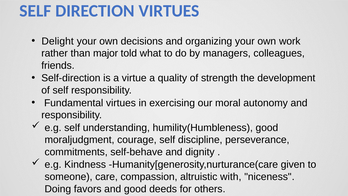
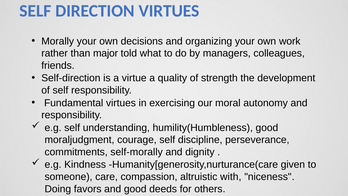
Delight: Delight -> Morally
self-behave: self-behave -> self-morally
